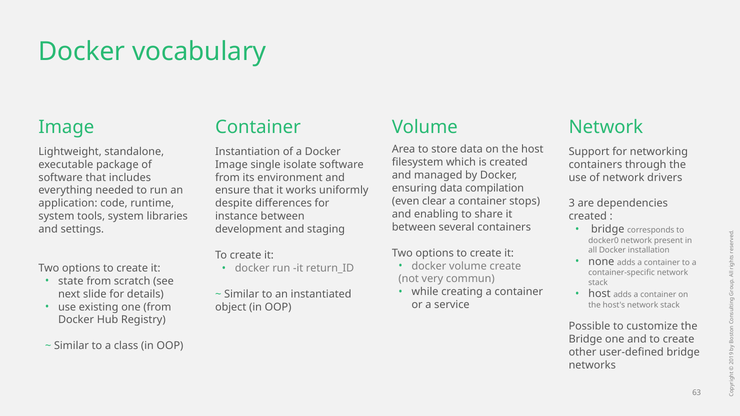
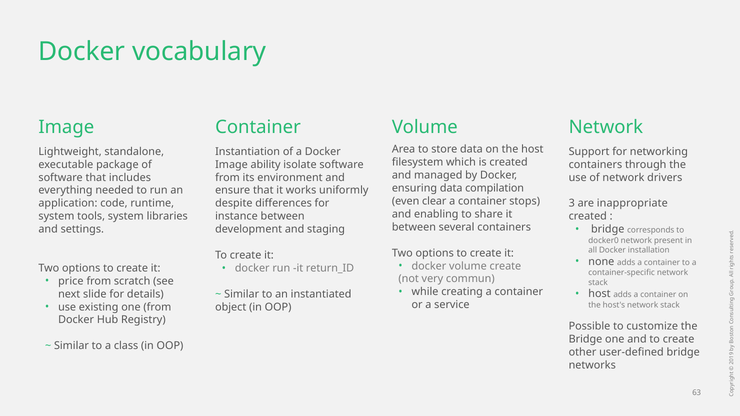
single: single -> ability
dependencies: dependencies -> inappropriate
state: state -> price
